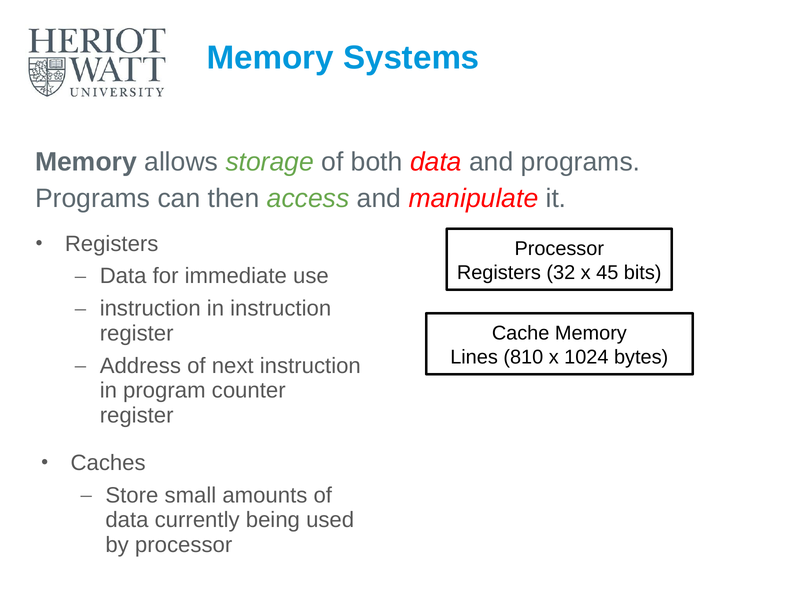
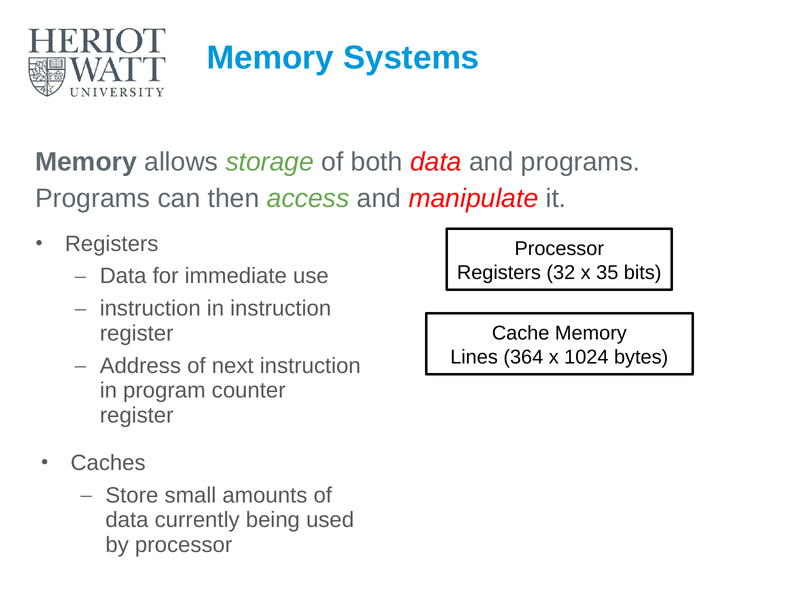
45: 45 -> 35
810: 810 -> 364
